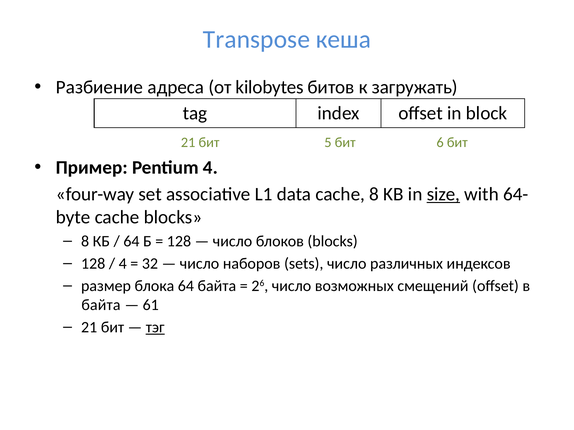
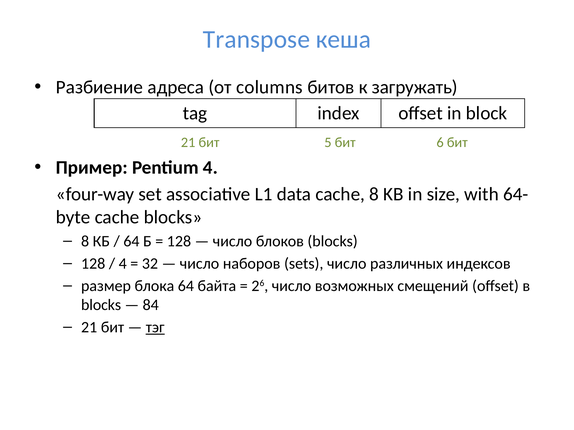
kilobytes: kilobytes -> columns
size underline: present -> none
байта at (101, 305): байта -> blocks
61: 61 -> 84
